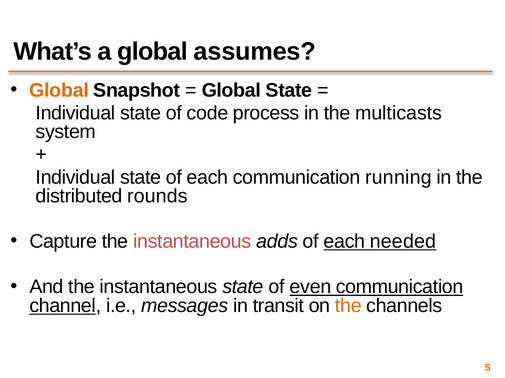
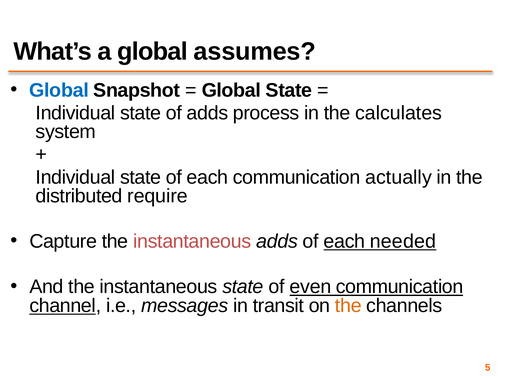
Global at (59, 91) colour: orange -> blue
of code: code -> adds
multicasts: multicasts -> calculates
running: running -> actually
rounds: rounds -> require
